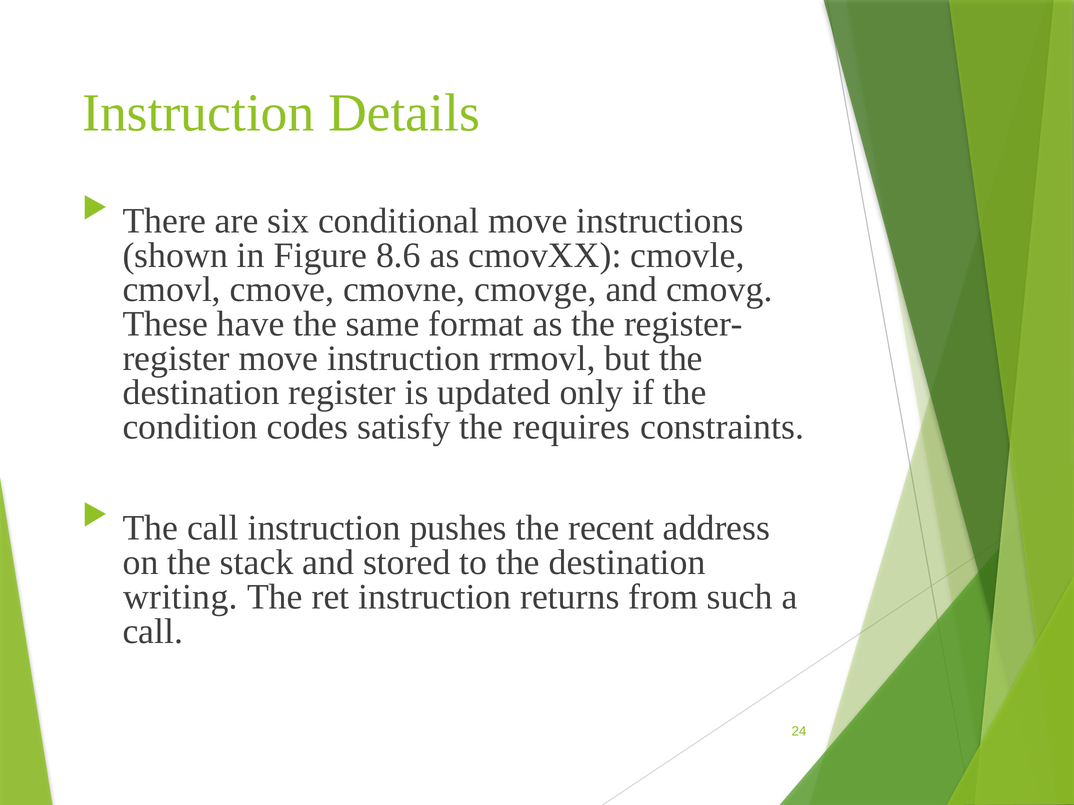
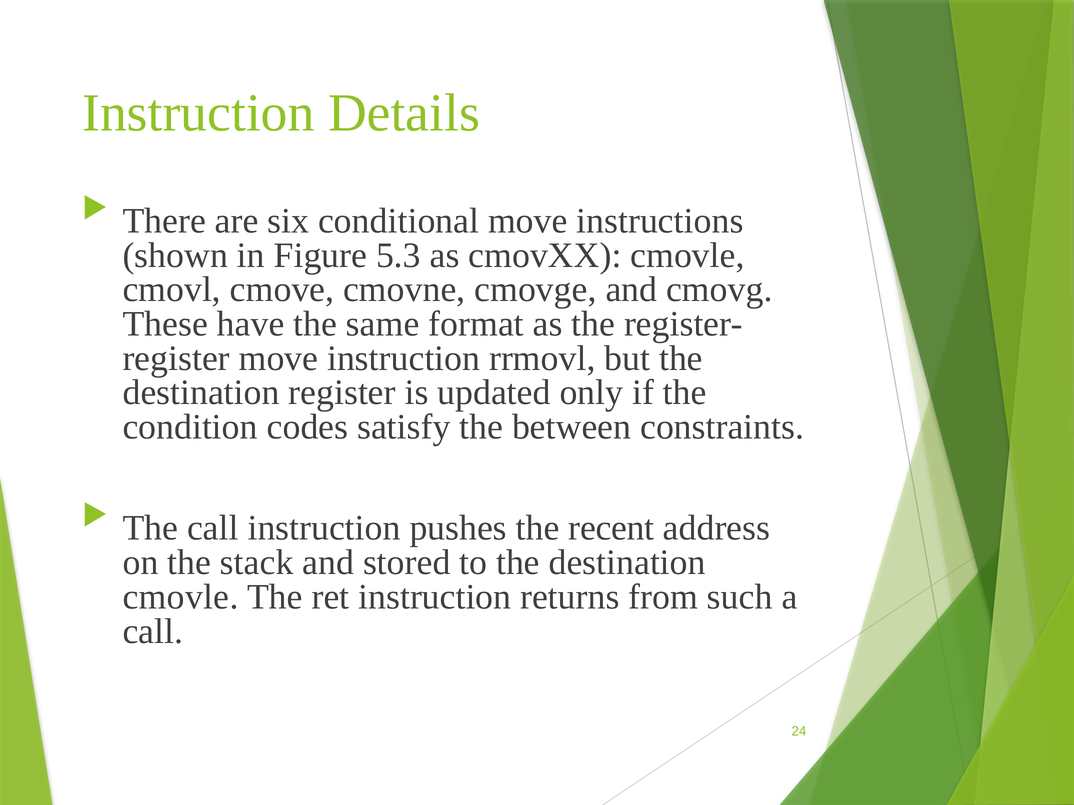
8.6: 8.6 -> 5.3
requires: requires -> between
writing at (181, 597): writing -> cmovle
